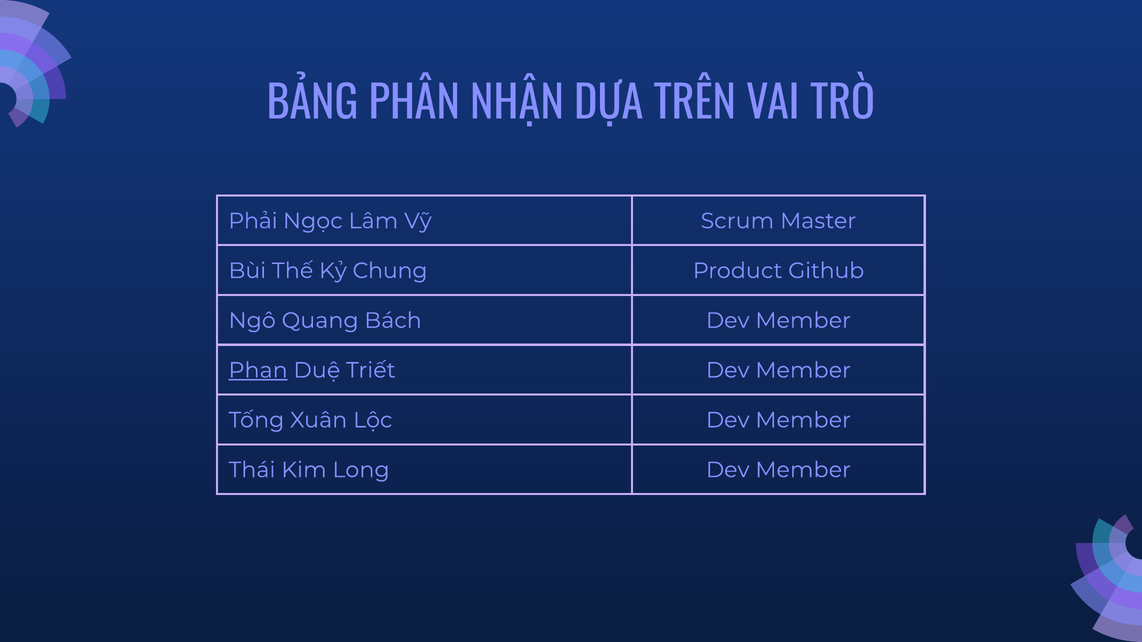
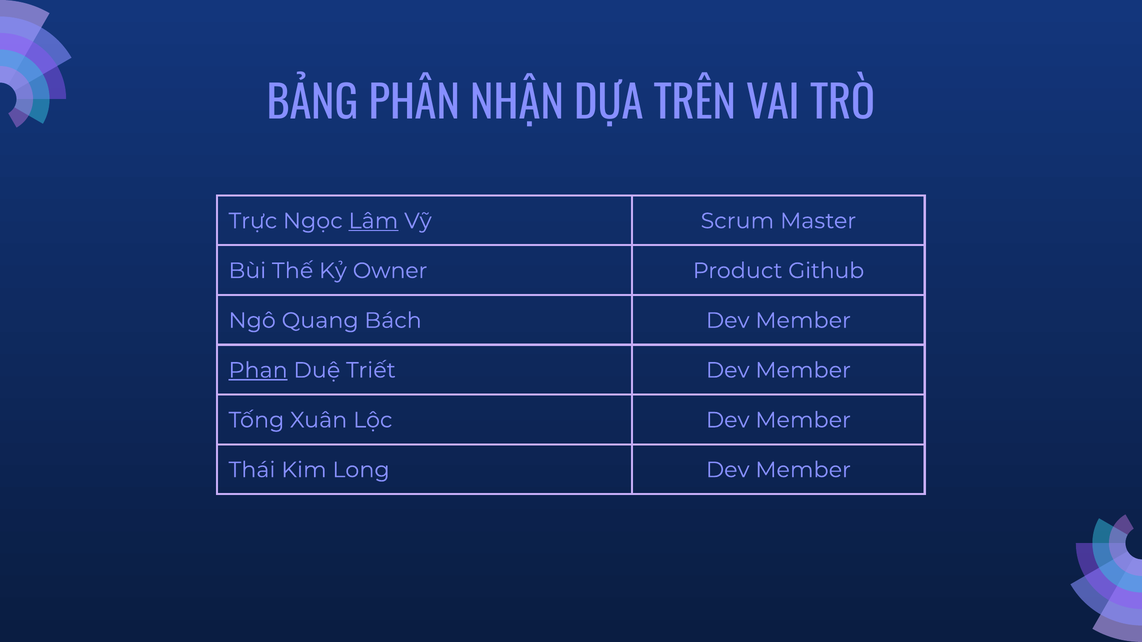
Phải: Phải -> Trực
Lâm underline: none -> present
Chung: Chung -> Owner
